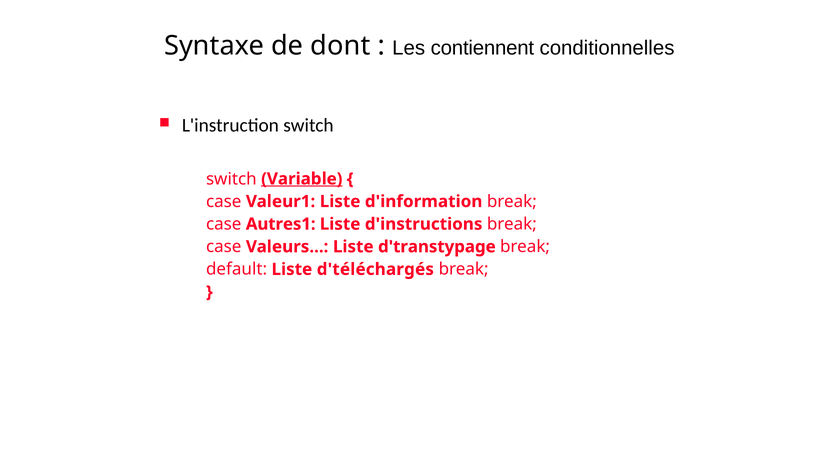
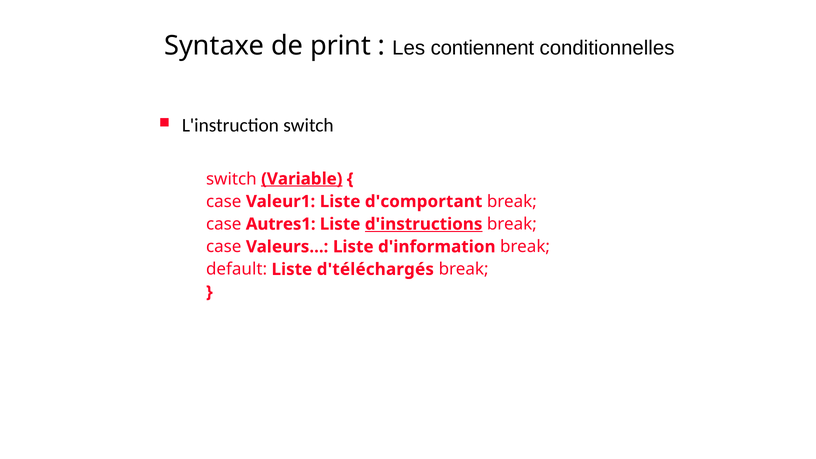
dont: dont -> print
d'information: d'information -> d'comportant
d'instructions underline: none -> present
d'transtypage: d'transtypage -> d'information
